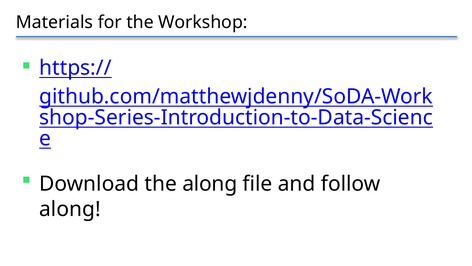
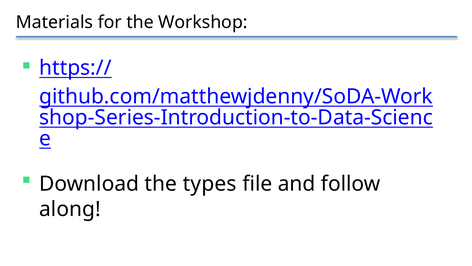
the along: along -> types
